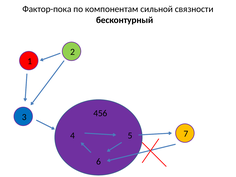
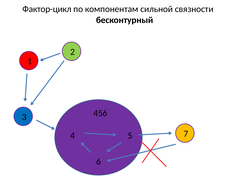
Фактор-пока: Фактор-пока -> Фактор-цикл
